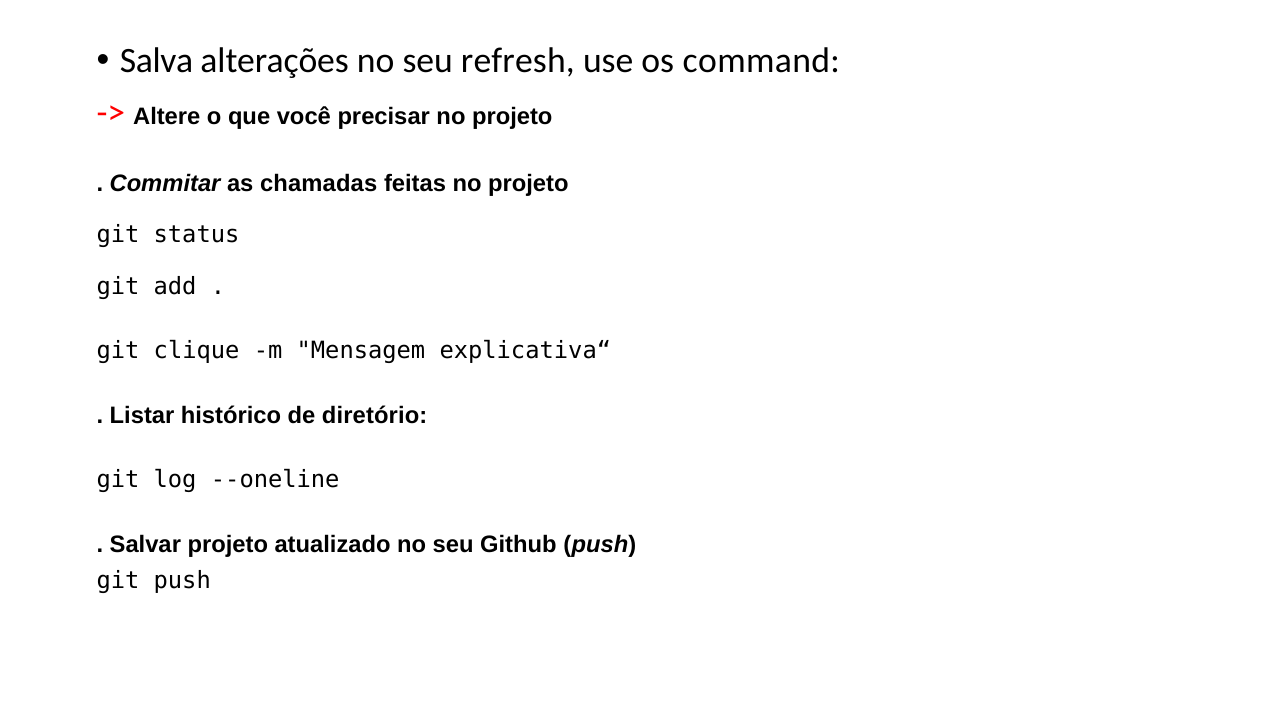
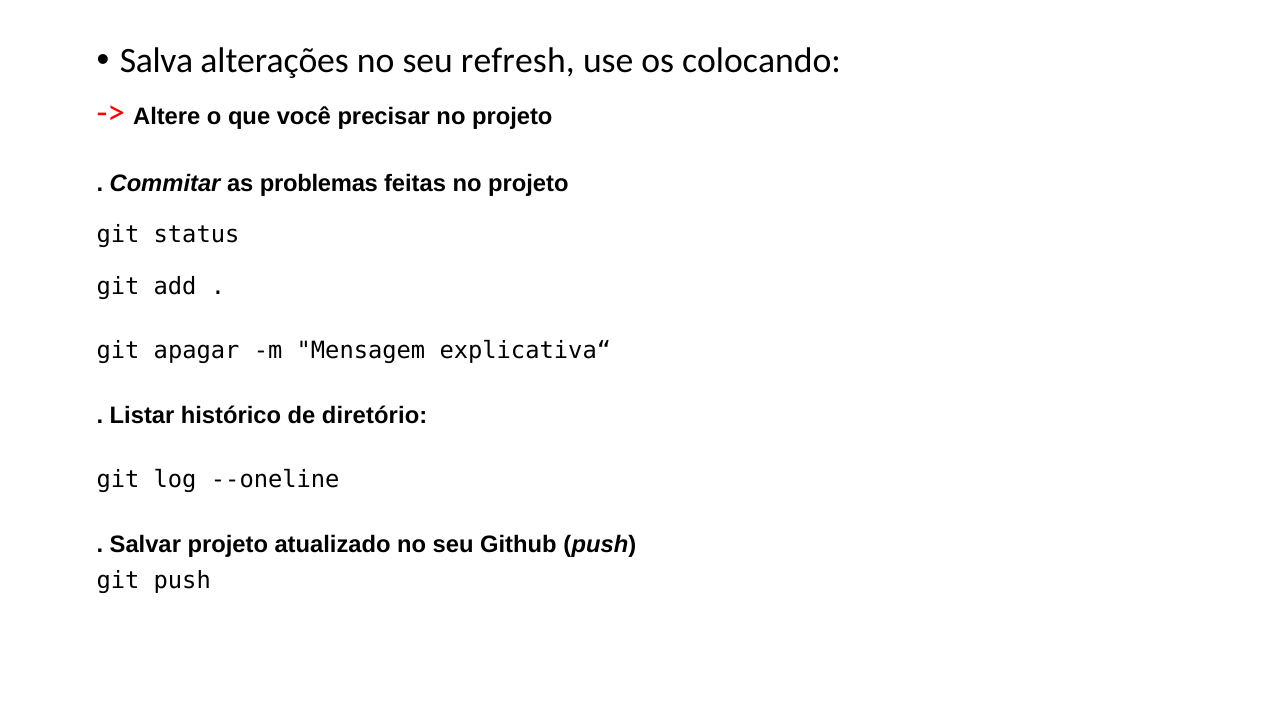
command: command -> colocando
chamadas: chamadas -> problemas
clique: clique -> apagar
